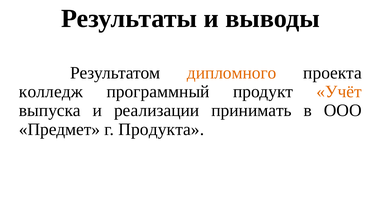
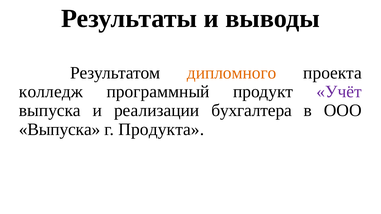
Учёт colour: orange -> purple
принимать: принимать -> бухгалтера
Предмет at (60, 129): Предмет -> Выпуска
